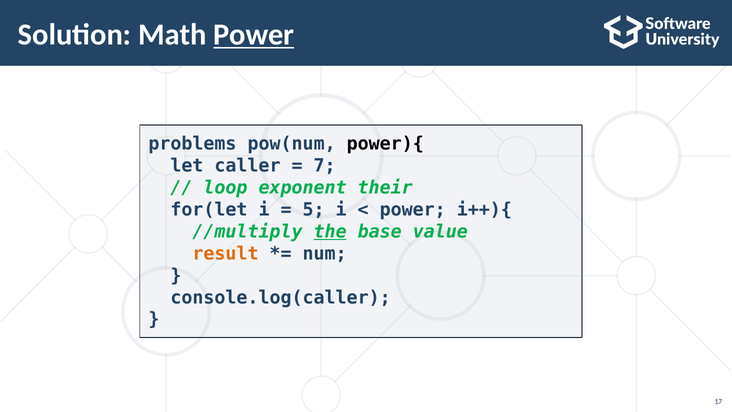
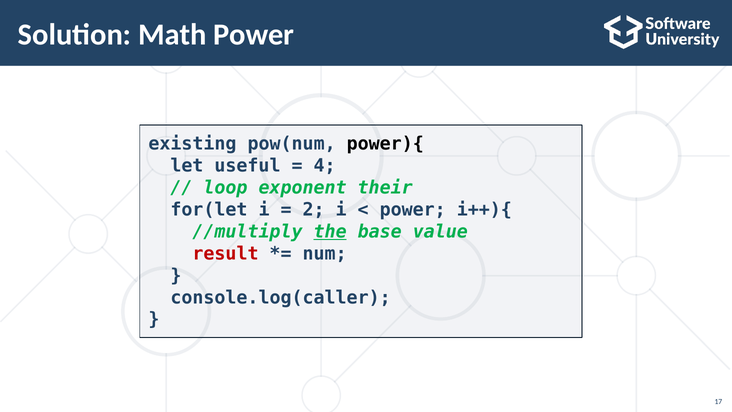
Power at (254, 35) underline: present -> none
problems: problems -> existing
caller: caller -> useful
7: 7 -> 4
5: 5 -> 2
result colour: orange -> red
